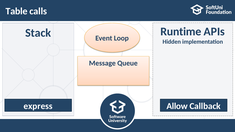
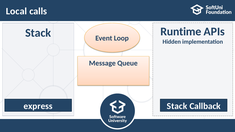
Table: Table -> Local
Allow at (177, 106): Allow -> Stack
